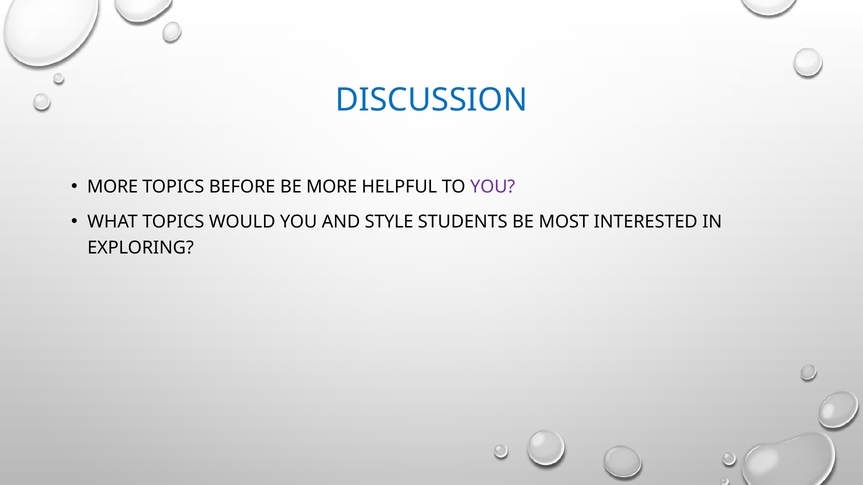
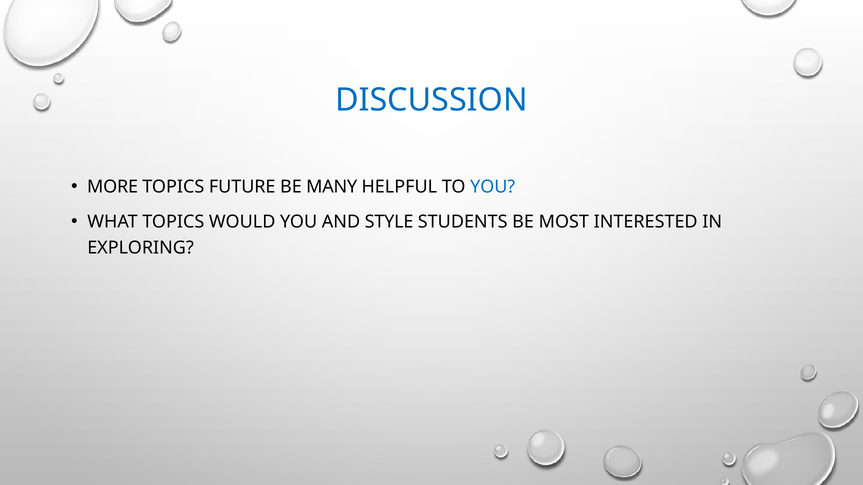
BEFORE: BEFORE -> FUTURE
BE MORE: MORE -> MANY
YOU at (493, 187) colour: purple -> blue
